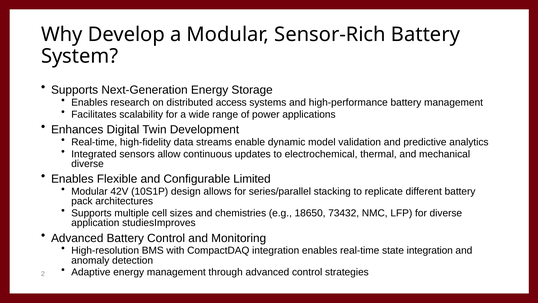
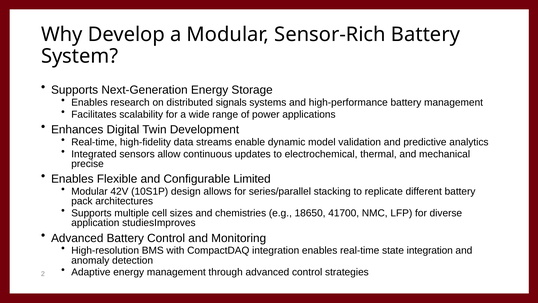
access: access -> signals
diverse at (88, 164): diverse -> precise
73432: 73432 -> 41700
